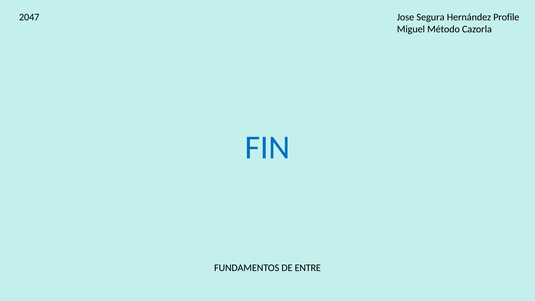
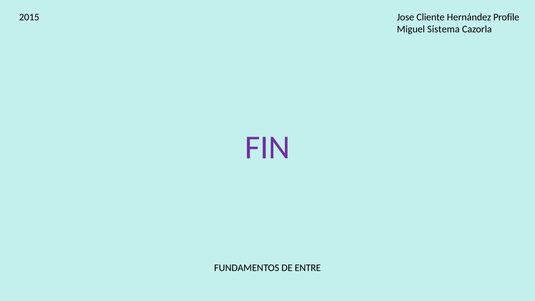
2047: 2047 -> 2015
Segura: Segura -> Cliente
Método: Método -> Sistema
FIN colour: blue -> purple
